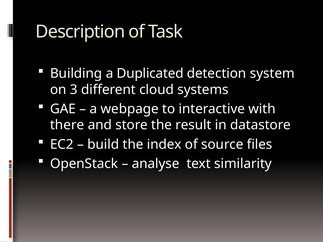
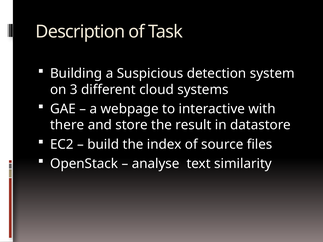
Duplicated: Duplicated -> Suspicious
